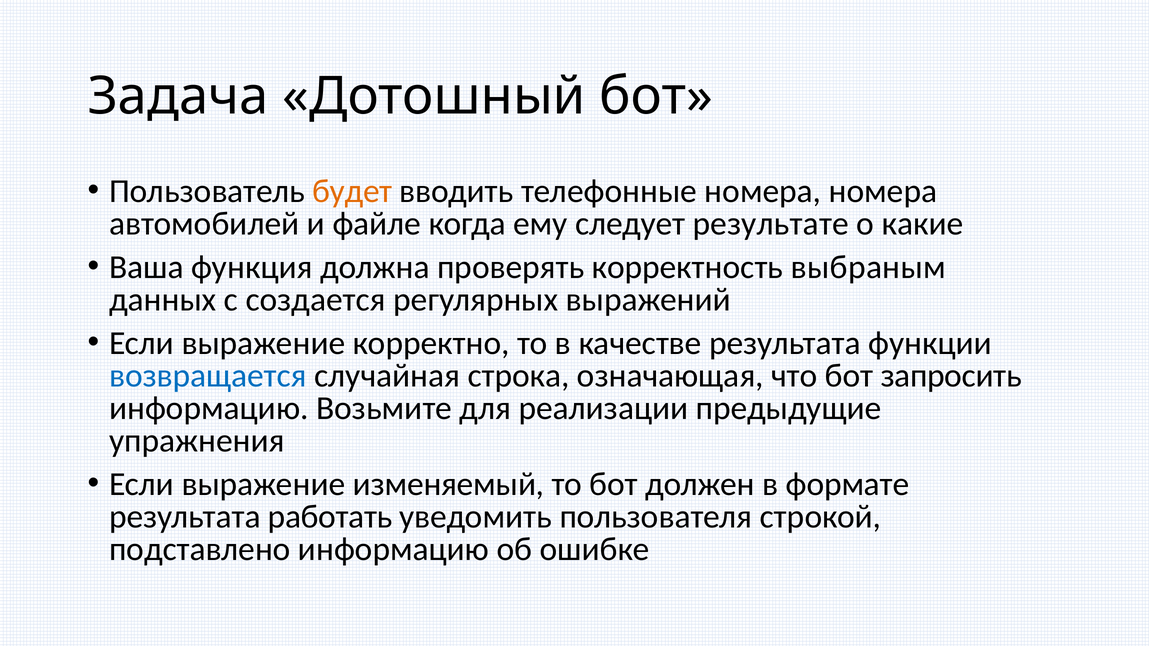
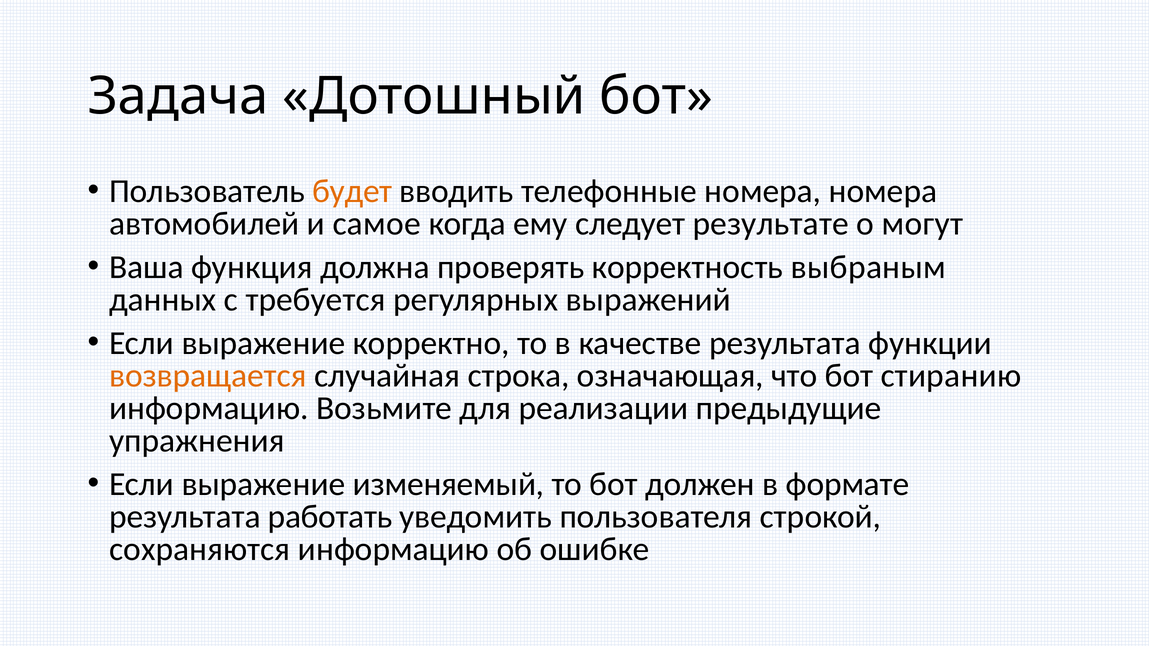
файле: файле -> самое
какие: какие -> могут
создается: создается -> требуется
возвращается colour: blue -> orange
запросить: запросить -> стиранию
подставлено: подставлено -> сохраняются
